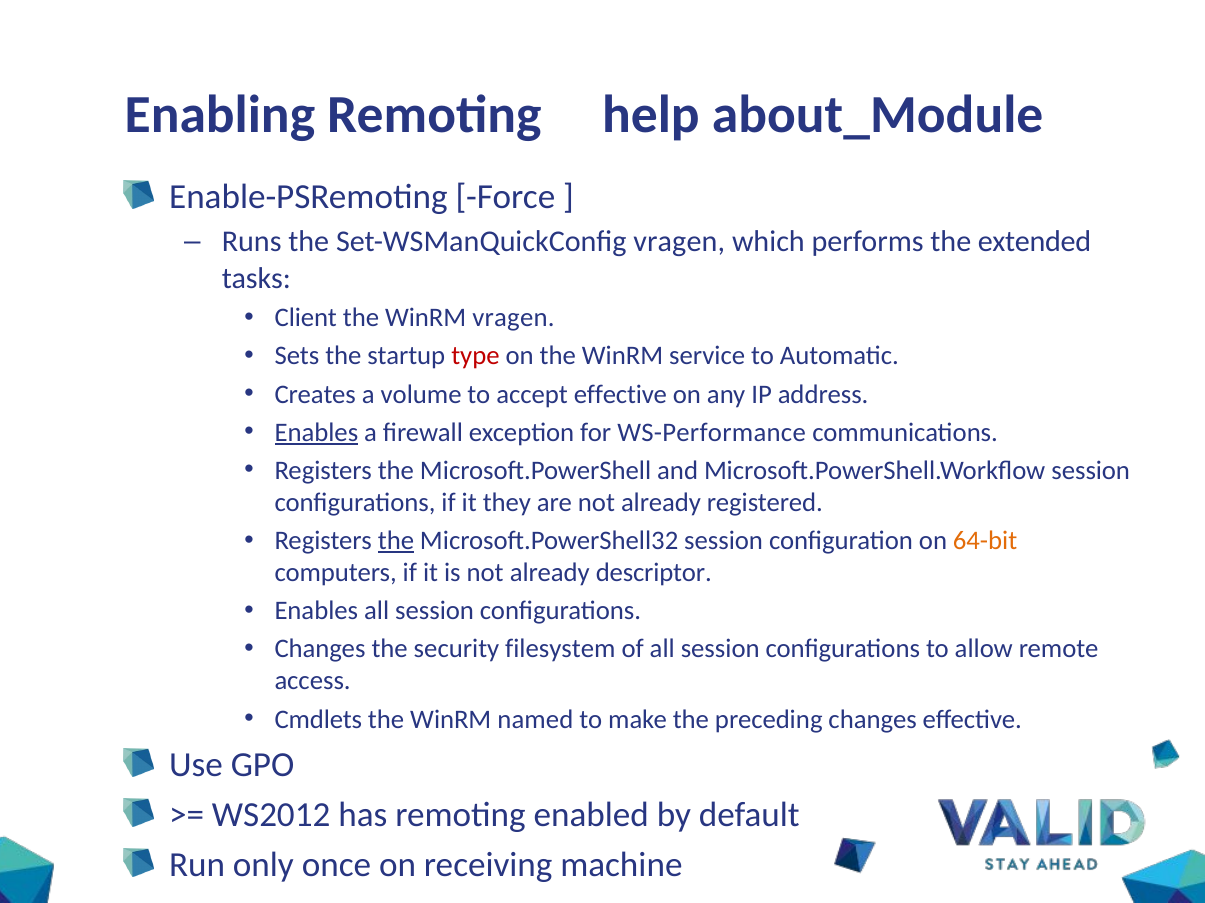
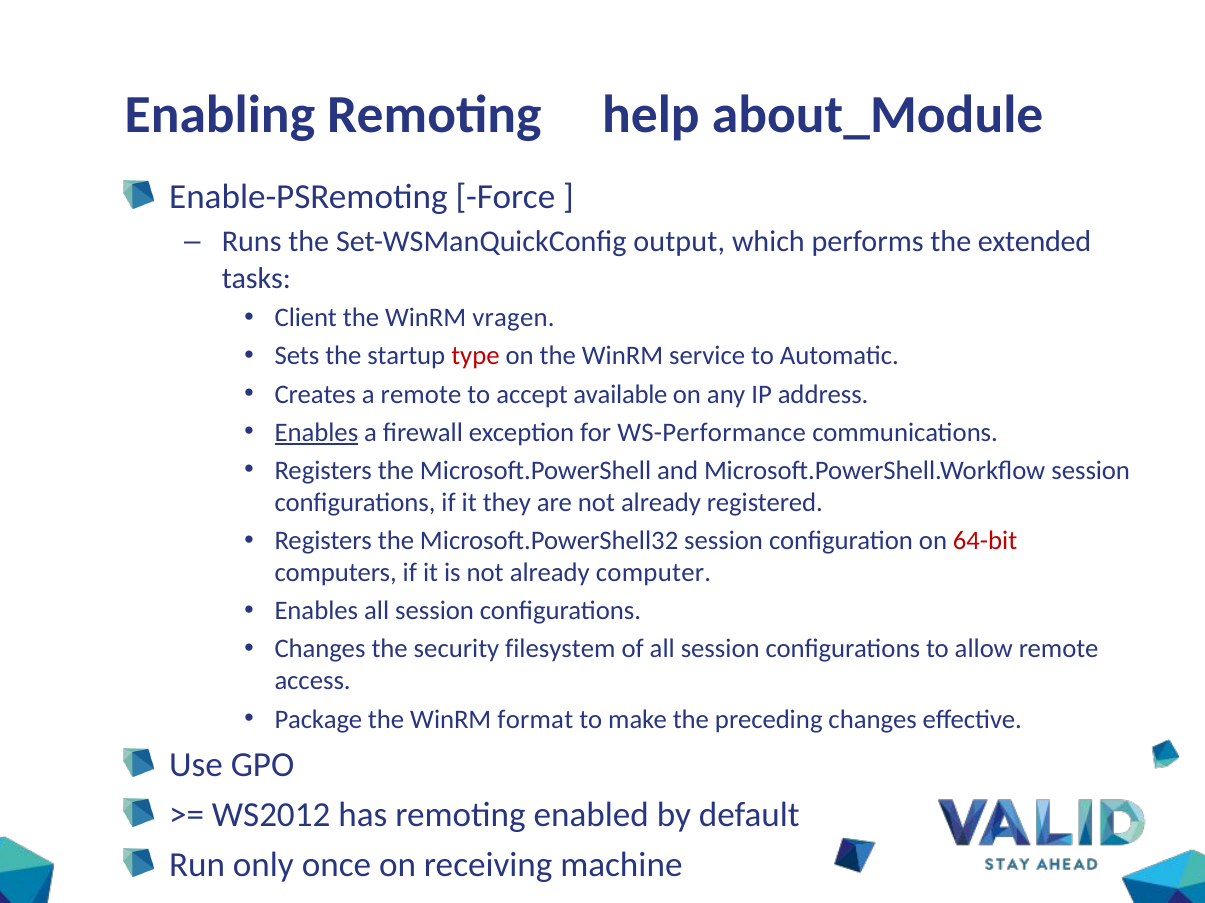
Set-WSManQuickConfig vragen: vragen -> output
a volume: volume -> remote
accept effective: effective -> available
the at (396, 541) underline: present -> none
64-bit colour: orange -> red
descriptor: descriptor -> computer
Cmdlets: Cmdlets -> Package
named: named -> format
